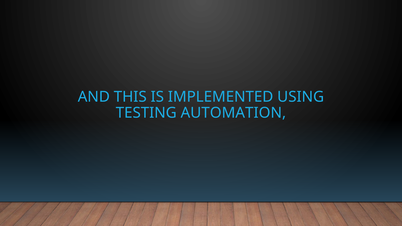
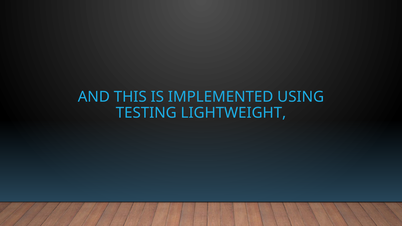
AUTOMATION: AUTOMATION -> LIGHTWEIGHT
